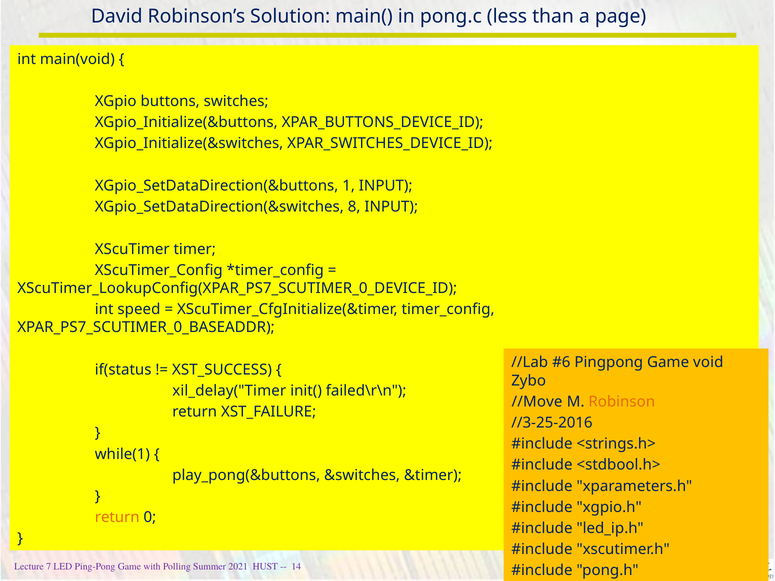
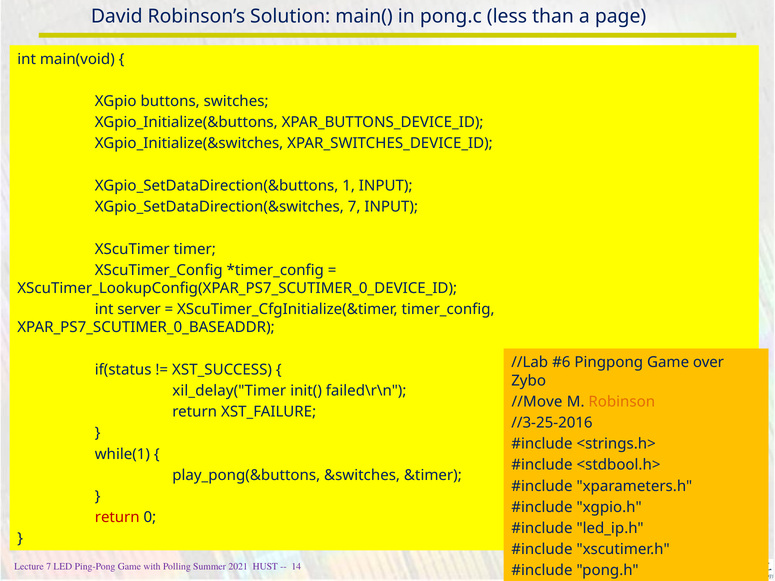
XGpio_SetDataDirection(&switches 8: 8 -> 7
speed: speed -> server
void: void -> over
return at (117, 518) colour: orange -> red
